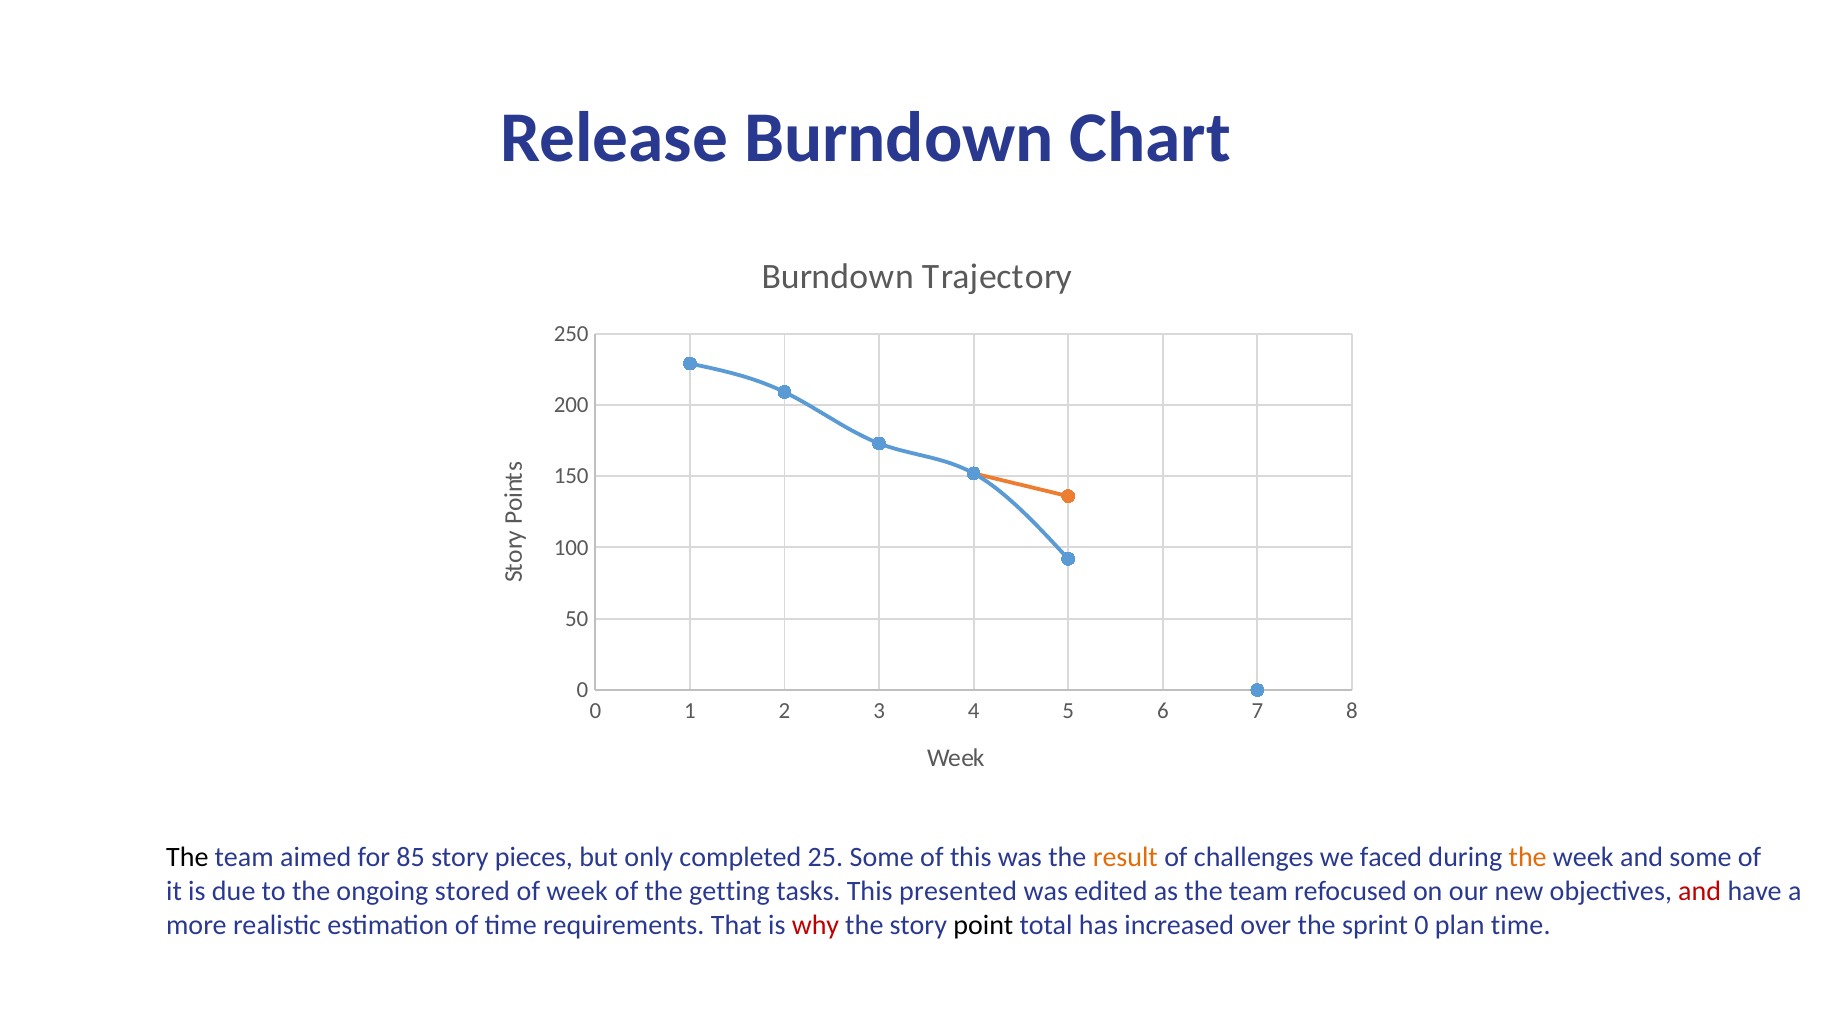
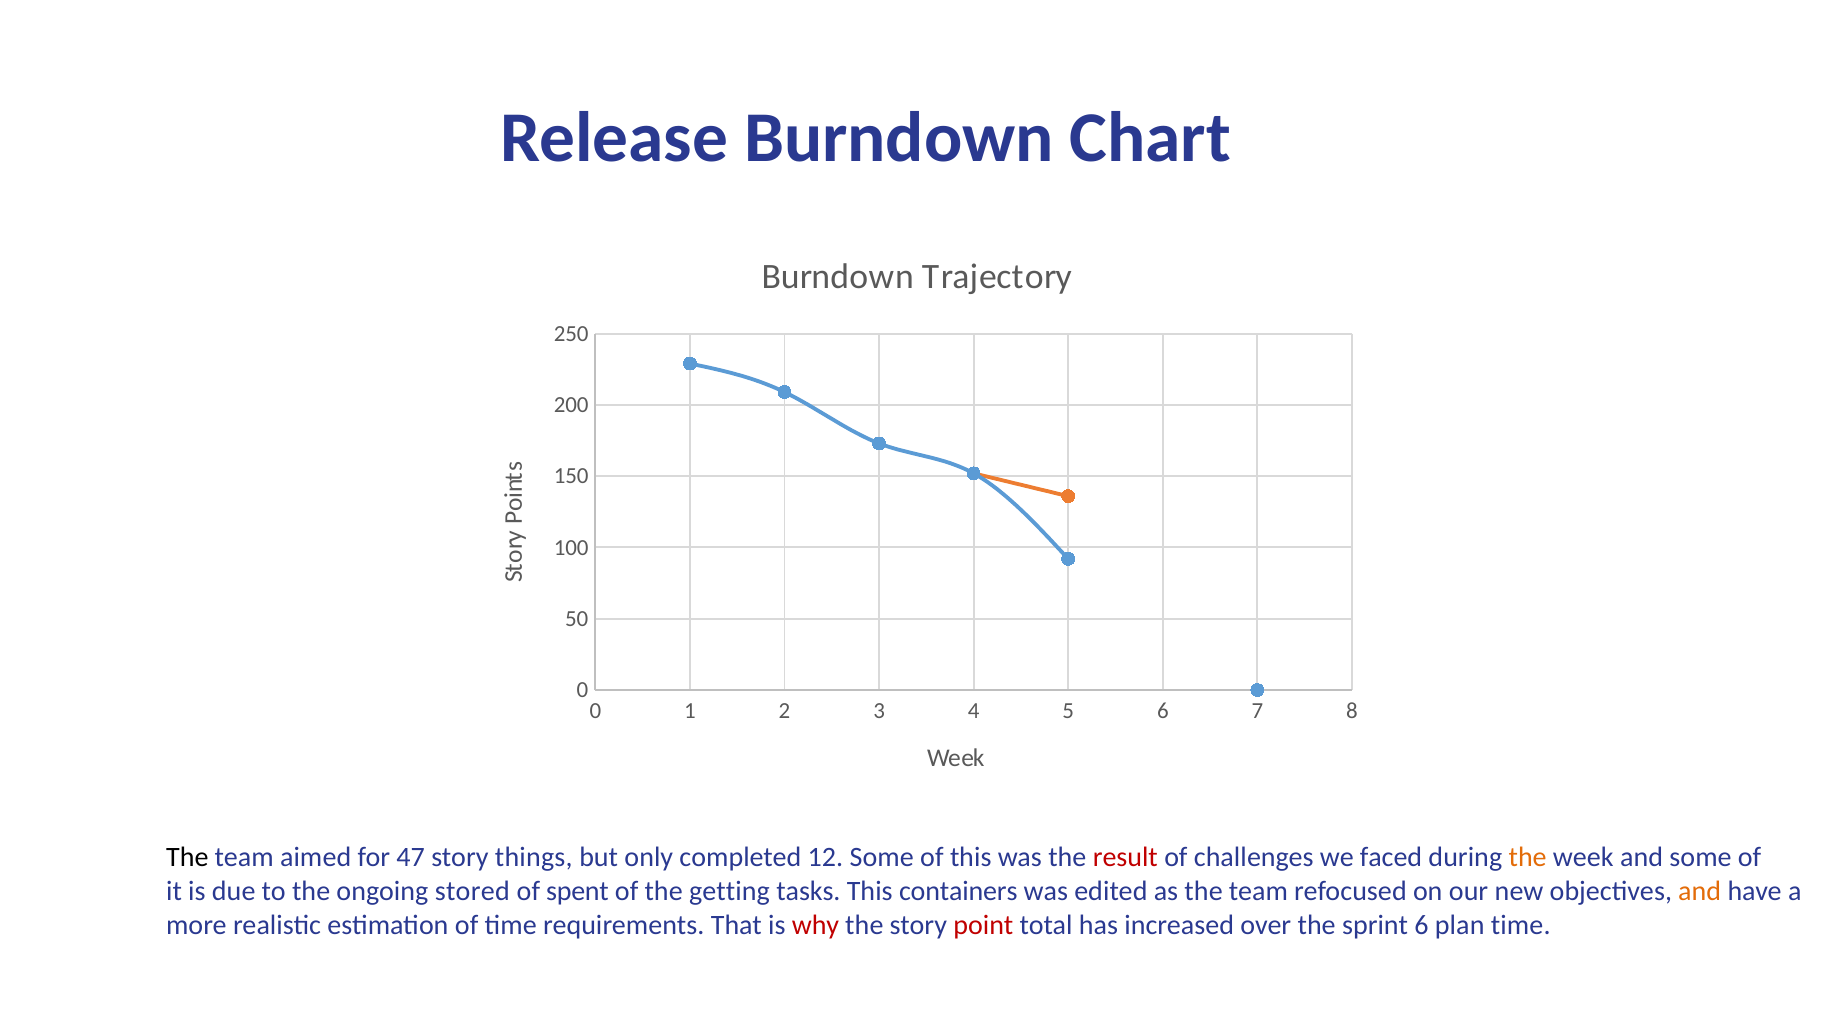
85: 85 -> 47
pieces: pieces -> things
25: 25 -> 12
result colour: orange -> red
of week: week -> spent
presented: presented -> containers
and at (1700, 891) colour: red -> orange
point colour: black -> red
sprint 0: 0 -> 6
